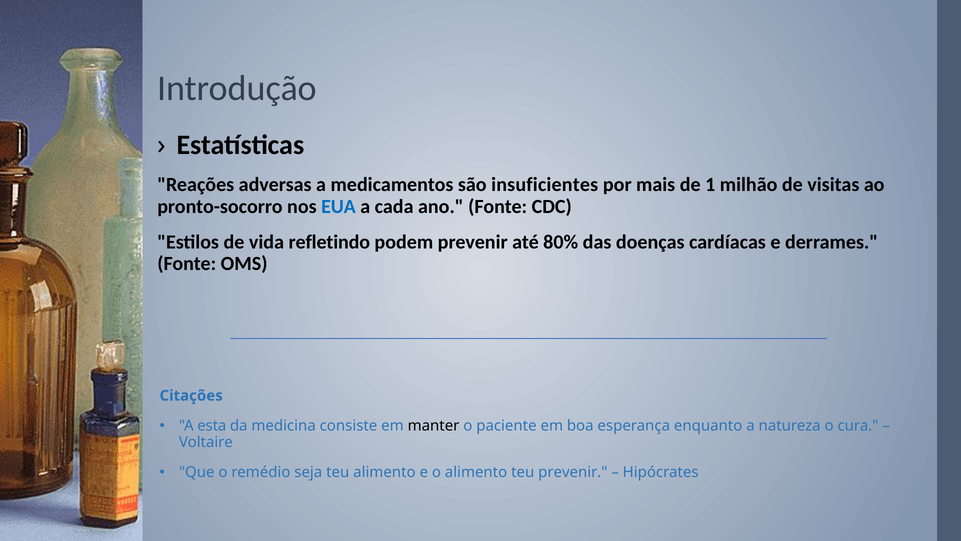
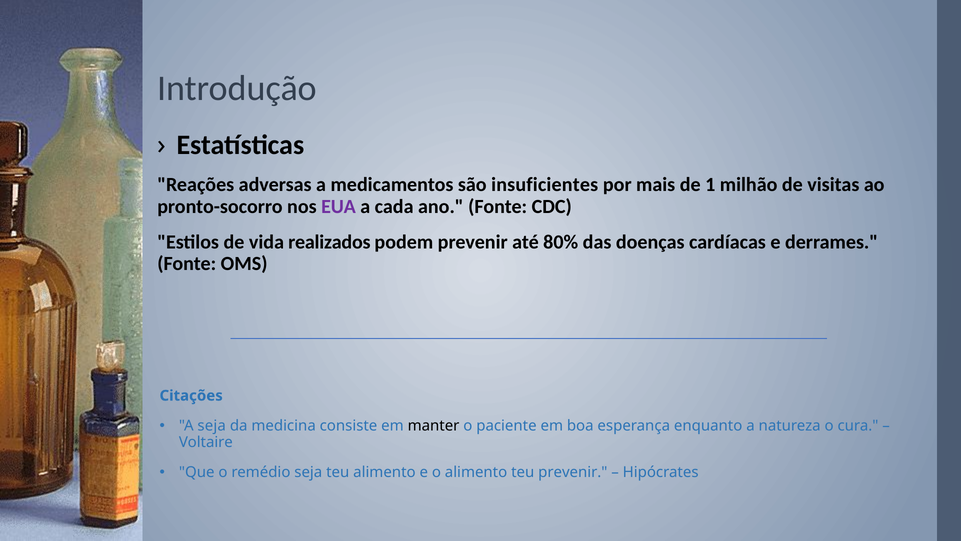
EUA colour: blue -> purple
refletindo: refletindo -> realizados
A esta: esta -> seja
